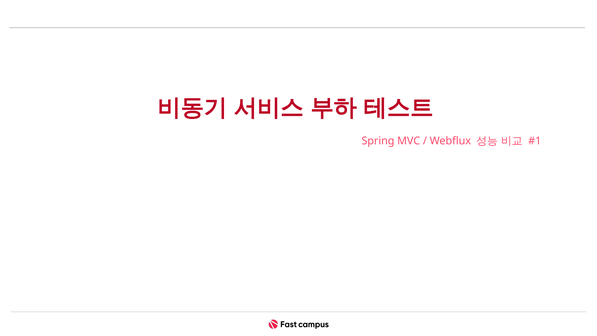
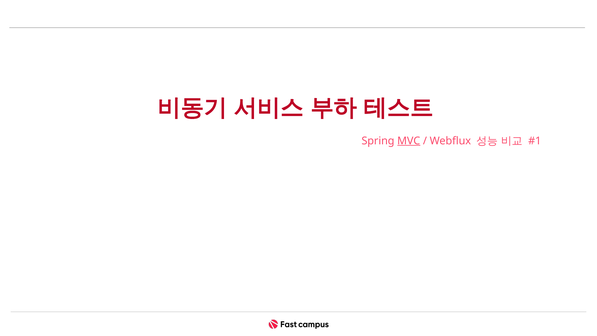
MVC underline: none -> present
